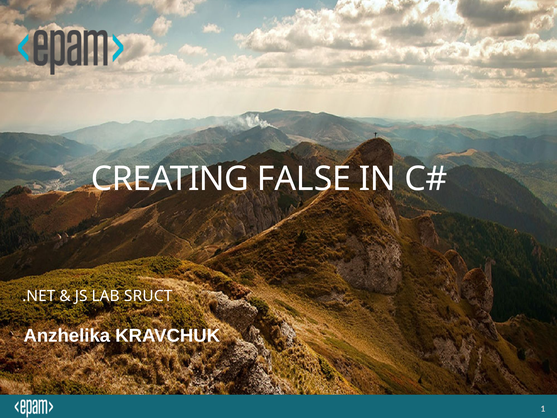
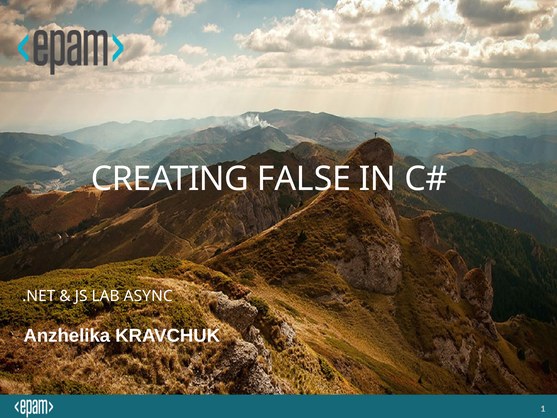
SRUCT: SRUCT -> ASYNC
